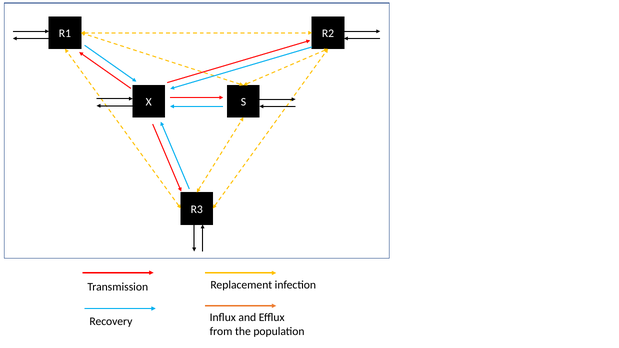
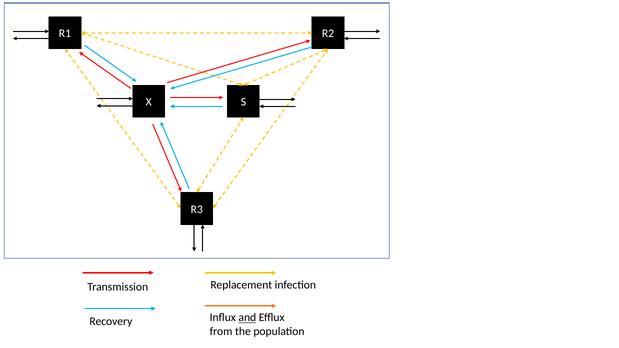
and underline: none -> present
